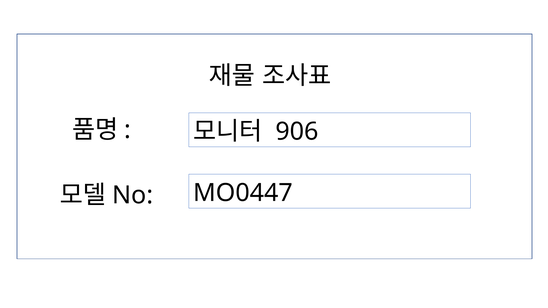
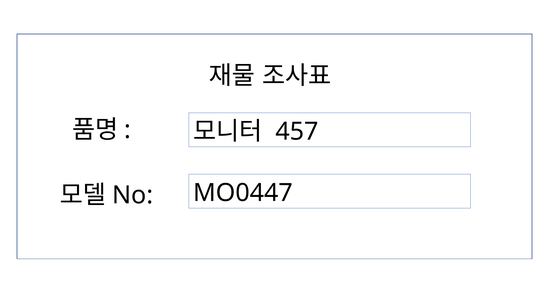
906: 906 -> 457
